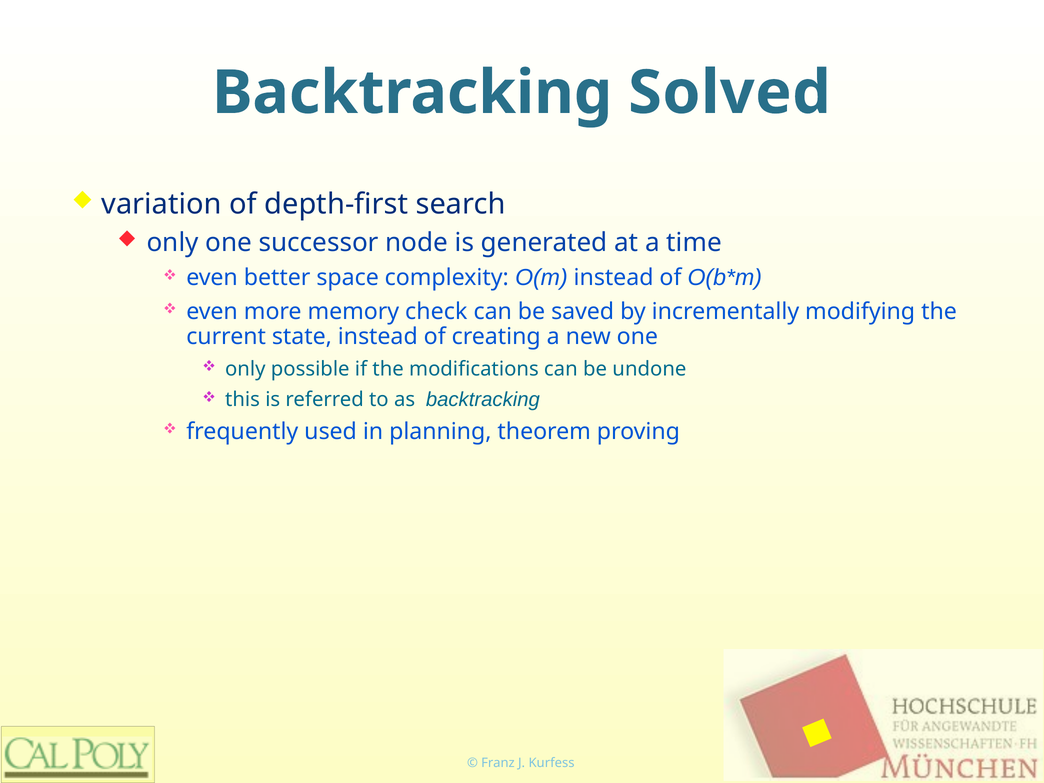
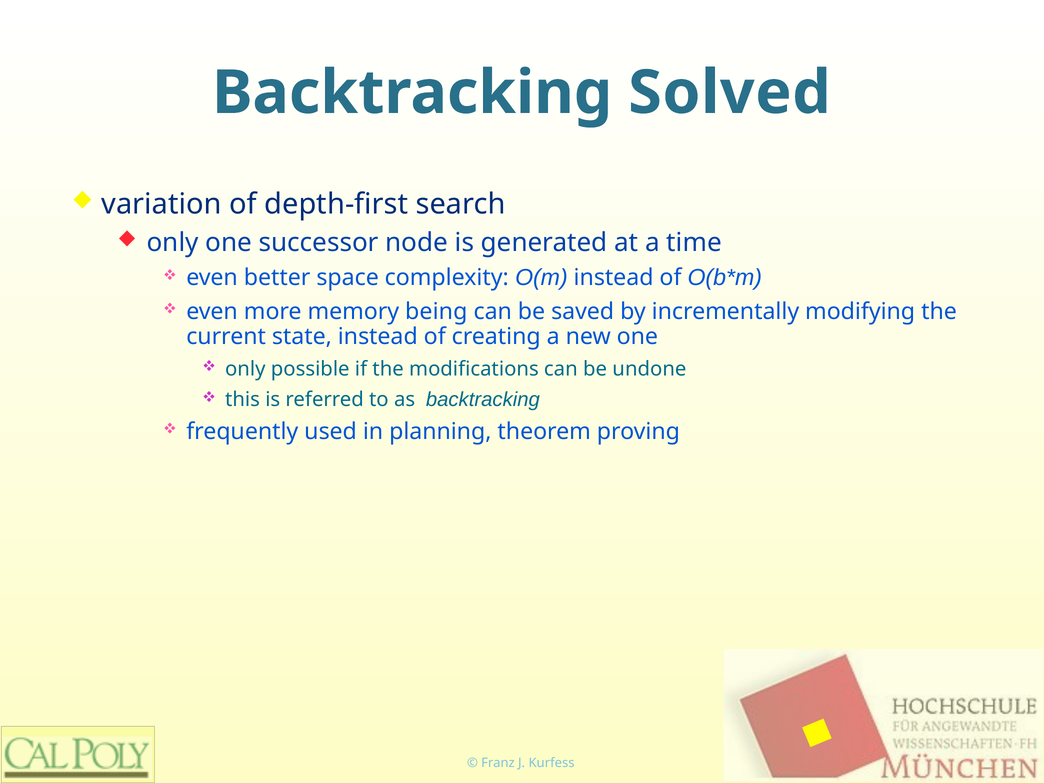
check: check -> being
